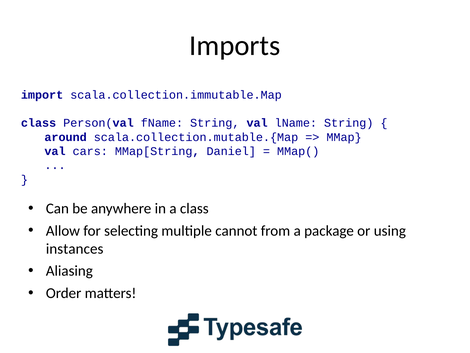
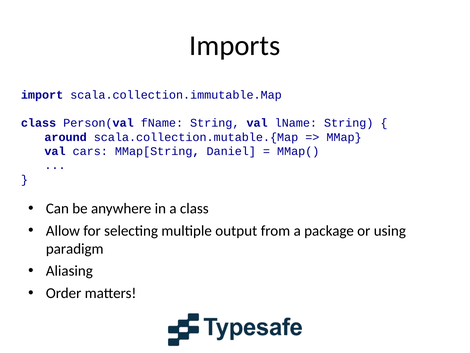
cannot: cannot -> output
instances: instances -> paradigm
